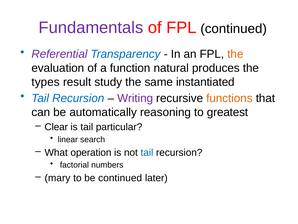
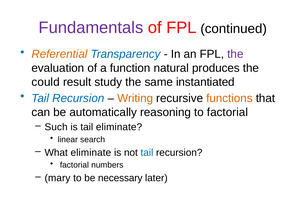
Referential colour: purple -> orange
the at (235, 54) colour: orange -> purple
types: types -> could
Writing colour: purple -> orange
to greatest: greatest -> factorial
Clear: Clear -> Such
tail particular: particular -> eliminate
What operation: operation -> eliminate
be continued: continued -> necessary
